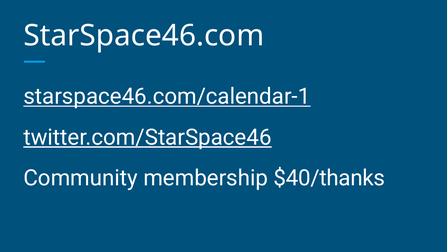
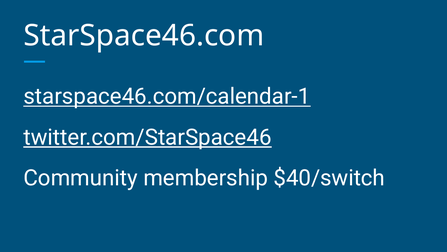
$40/thanks: $40/thanks -> $40/switch
